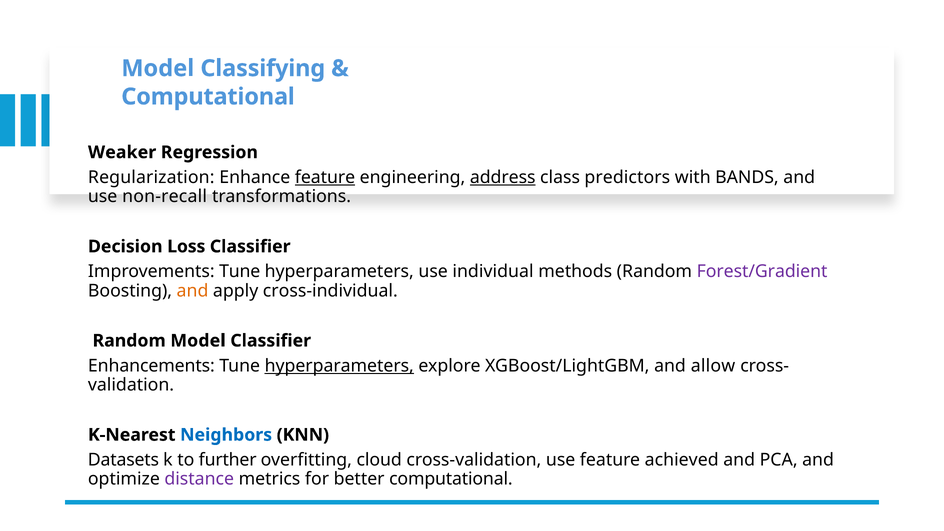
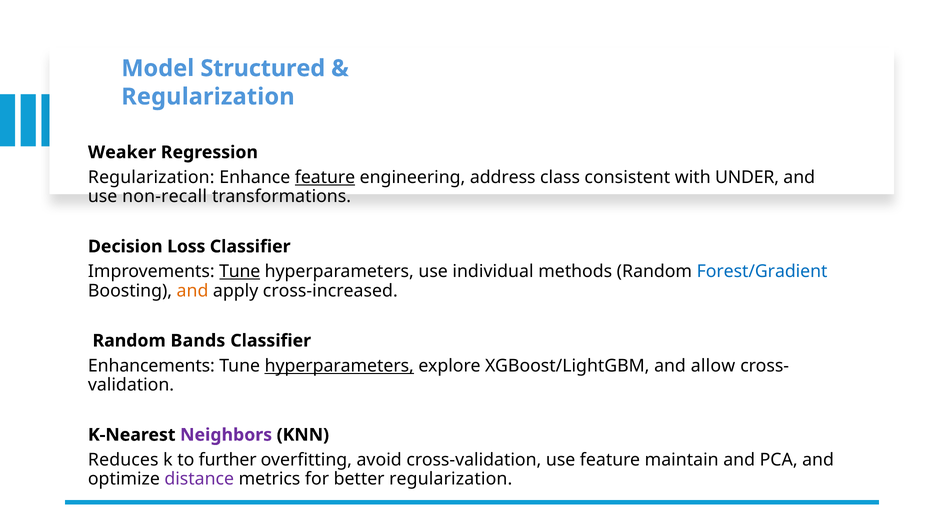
Classifying: Classifying -> Structured
Computational at (208, 97): Computational -> Regularization
address underline: present -> none
predictors: predictors -> consistent
BANDS: BANDS -> UNDER
Tune at (240, 272) underline: none -> present
Forest/Gradient colour: purple -> blue
cross-individual: cross-individual -> cross-increased
Random Model: Model -> Bands
Neighbors colour: blue -> purple
Datasets: Datasets -> Reduces
cloud: cloud -> avoid
achieved: achieved -> maintain
better computational: computational -> regularization
